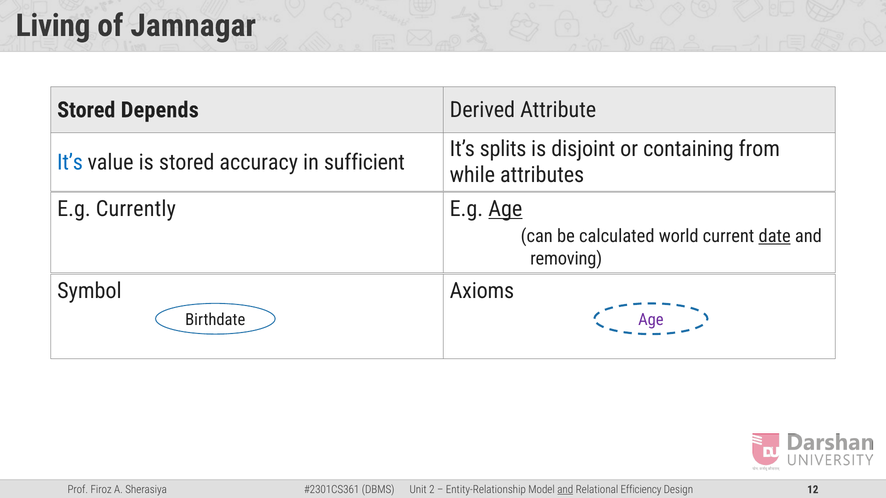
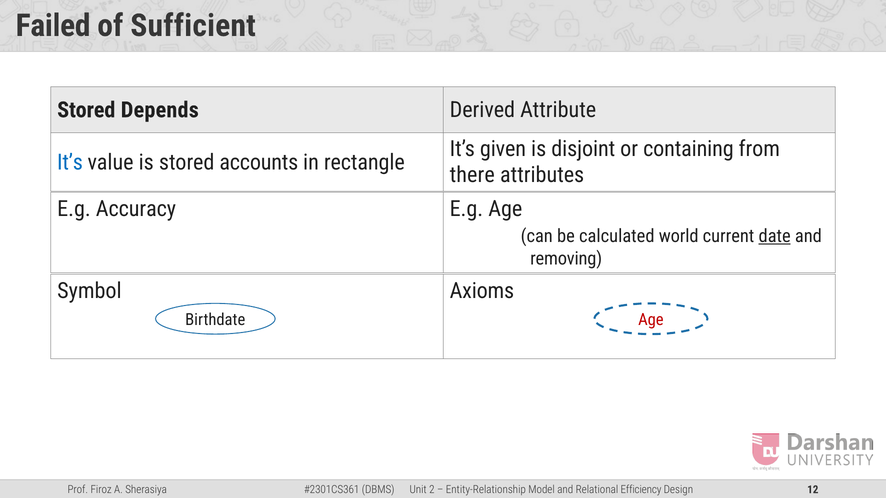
Living: Living -> Failed
Jamnagar: Jamnagar -> Sufficient
splits: splits -> given
accuracy: accuracy -> accounts
sufficient: sufficient -> rectangle
while: while -> there
Currently: Currently -> Accuracy
Age at (505, 209) underline: present -> none
Age at (651, 320) colour: purple -> red
and at (565, 490) underline: present -> none
